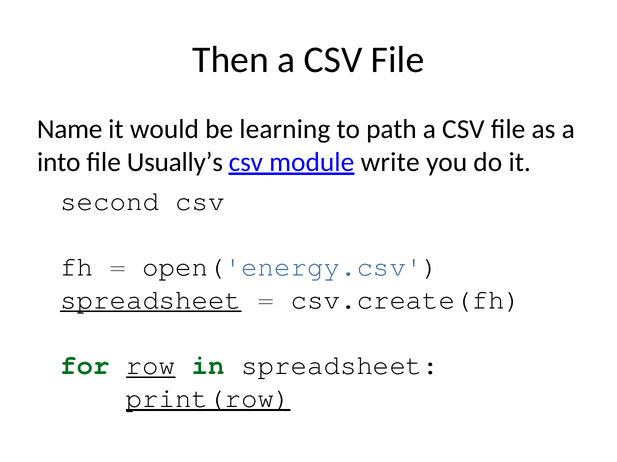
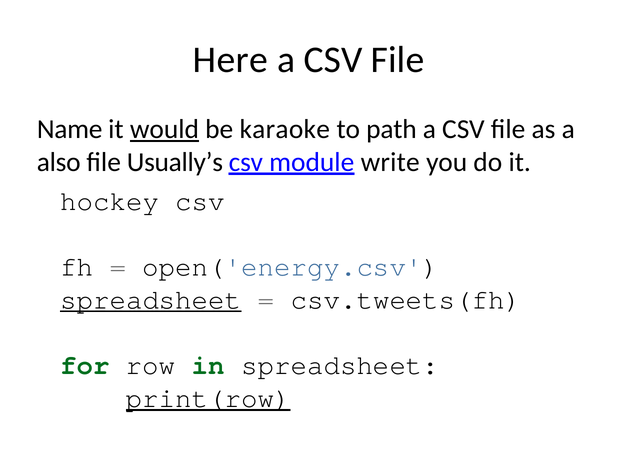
Then: Then -> Here
would underline: none -> present
learning: learning -> karaoke
into: into -> also
second: second -> hockey
csv.create(fh: csv.create(fh -> csv.tweets(fh
row underline: present -> none
